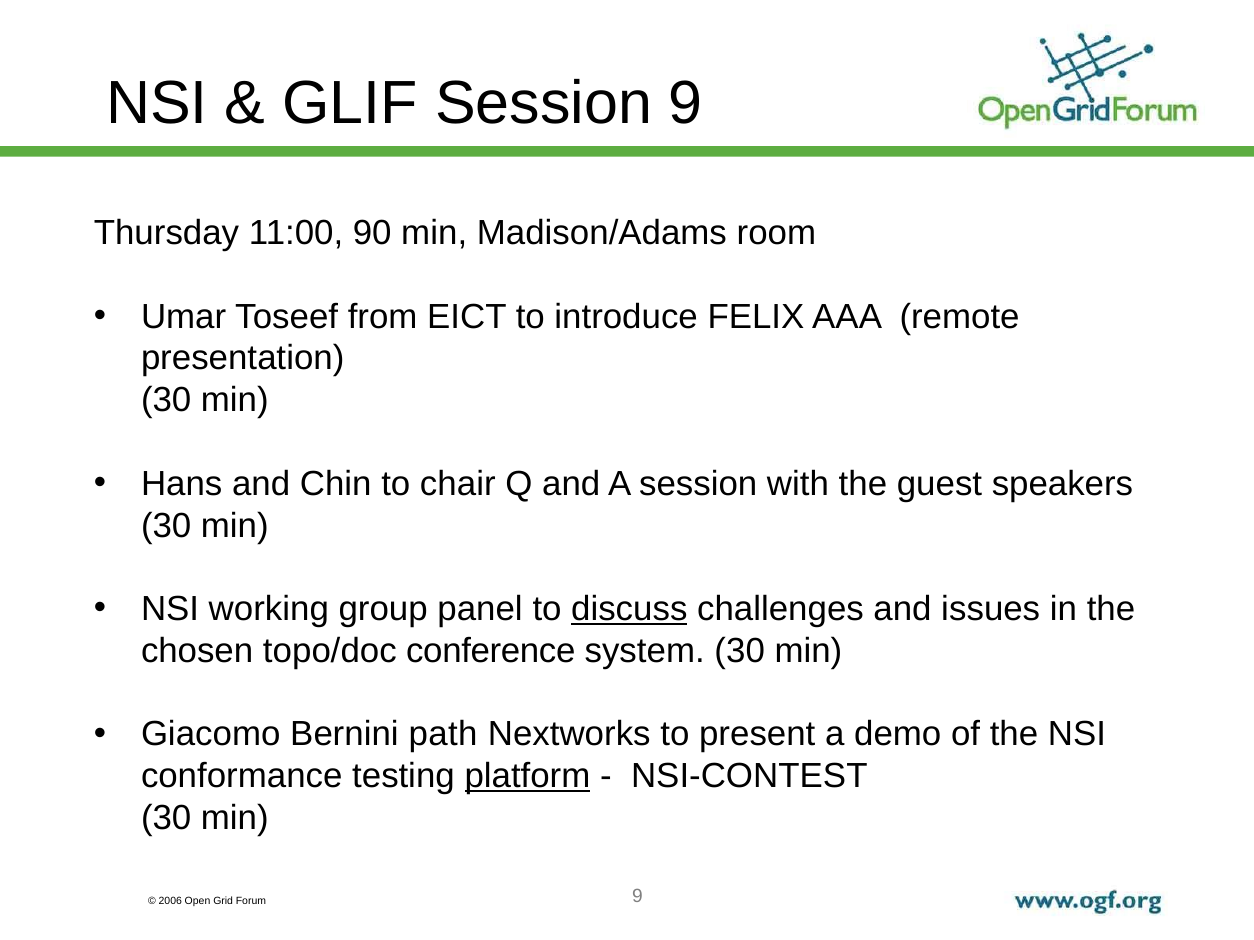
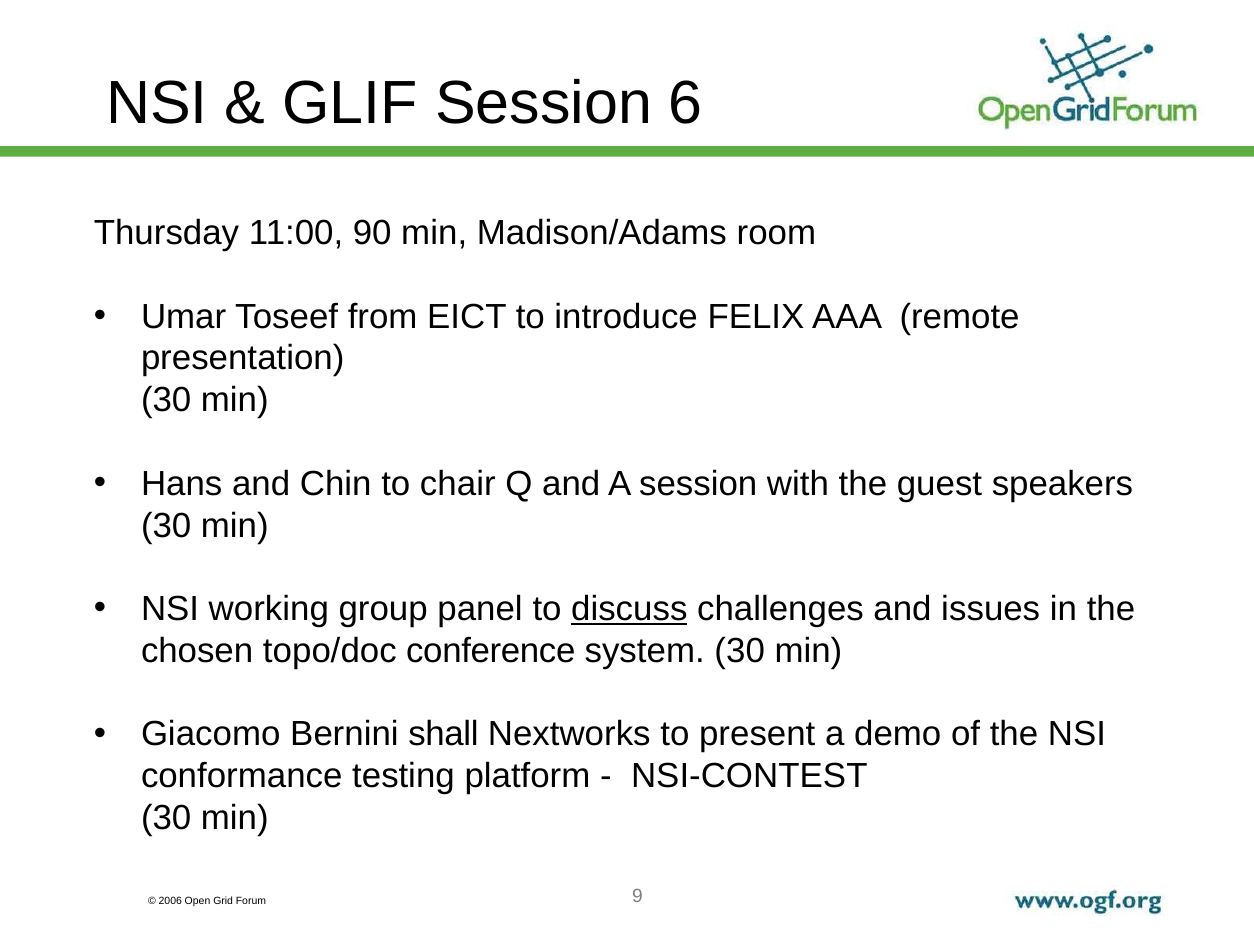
Session 9: 9 -> 6
path: path -> shall
platform underline: present -> none
